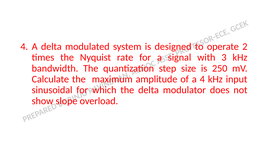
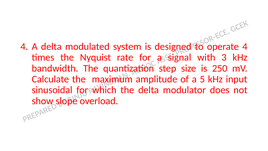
operate 2: 2 -> 4
a 4: 4 -> 5
